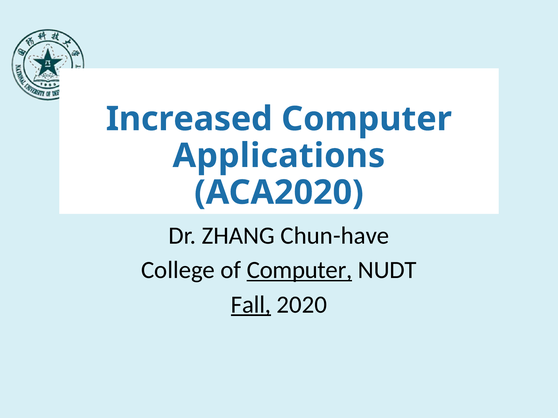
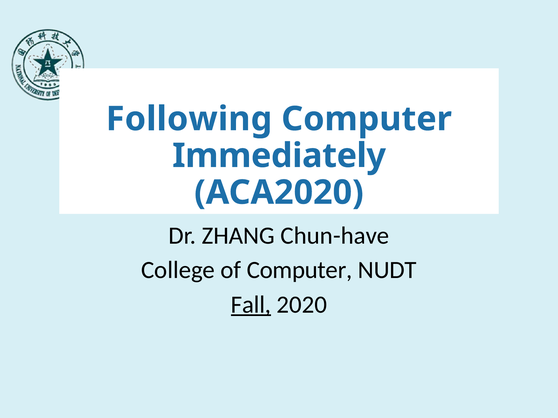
Increased: Increased -> Following
Applications: Applications -> Immediately
Computer at (300, 270) underline: present -> none
